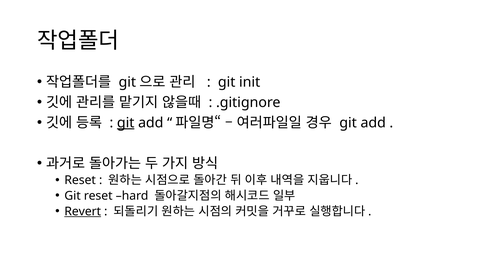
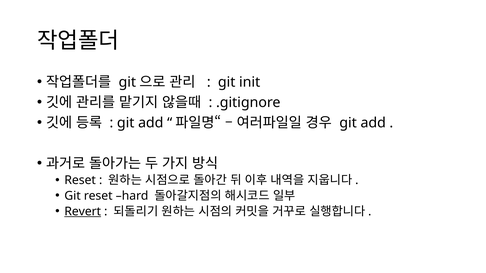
git at (126, 123) underline: present -> none
